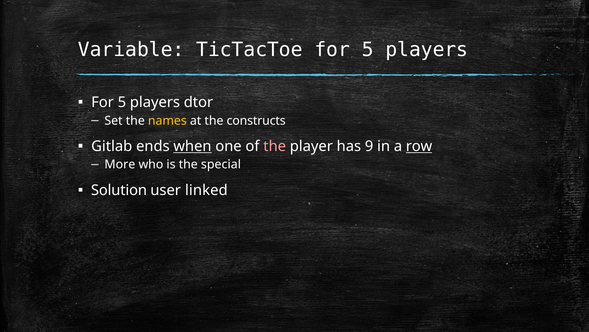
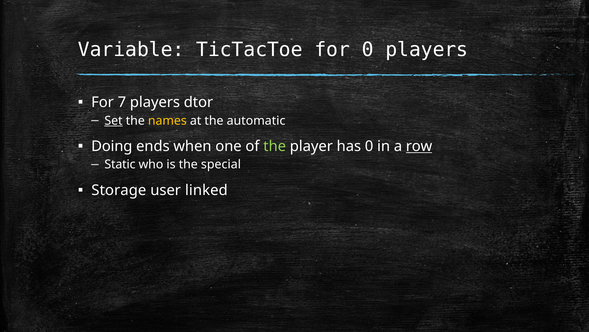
TicTacToe for 5: 5 -> 0
5 at (122, 102): 5 -> 7
Set underline: none -> present
constructs: constructs -> automatic
Gitlab: Gitlab -> Doing
when underline: present -> none
the at (275, 146) colour: pink -> light green
has 9: 9 -> 0
More: More -> Static
Solution: Solution -> Storage
